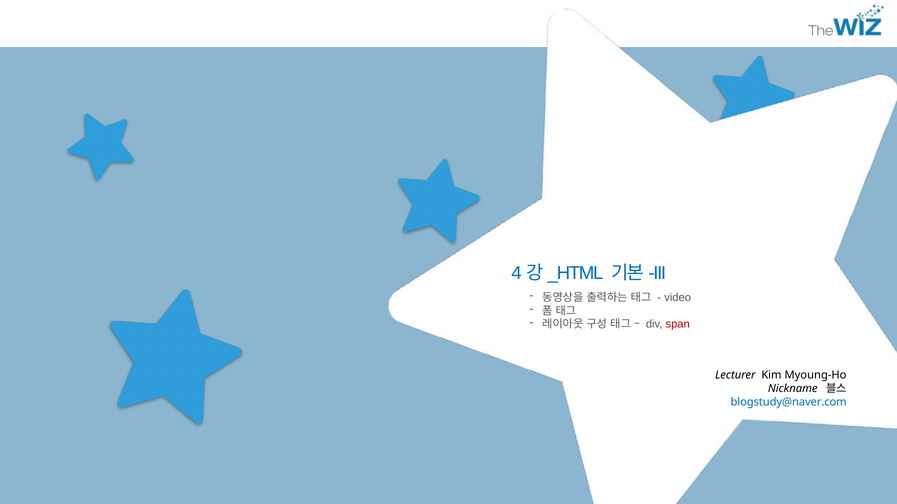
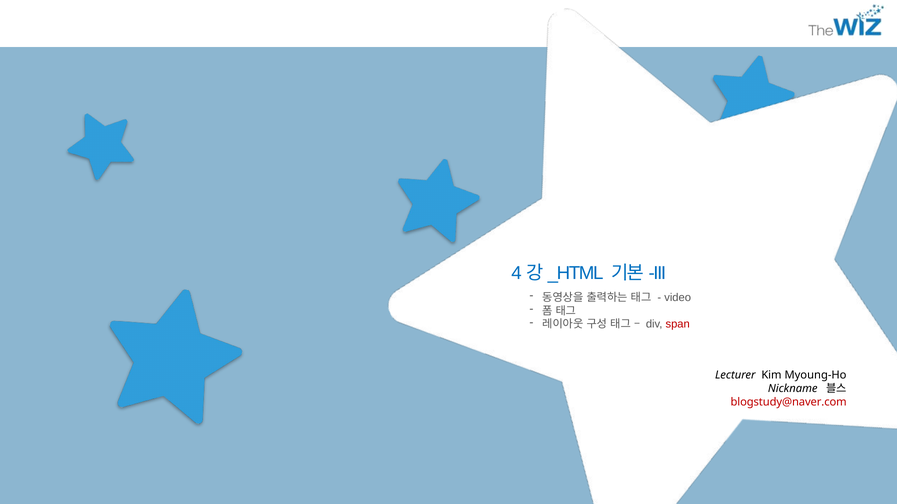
blogstudy@naver.com colour: blue -> red
